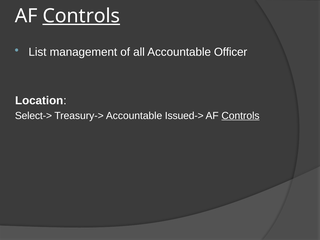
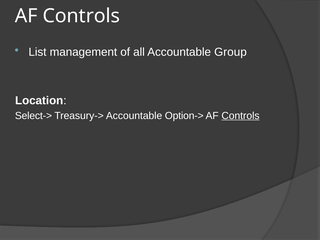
Controls at (81, 16) underline: present -> none
Officer: Officer -> Group
Issued->: Issued-> -> Option->
